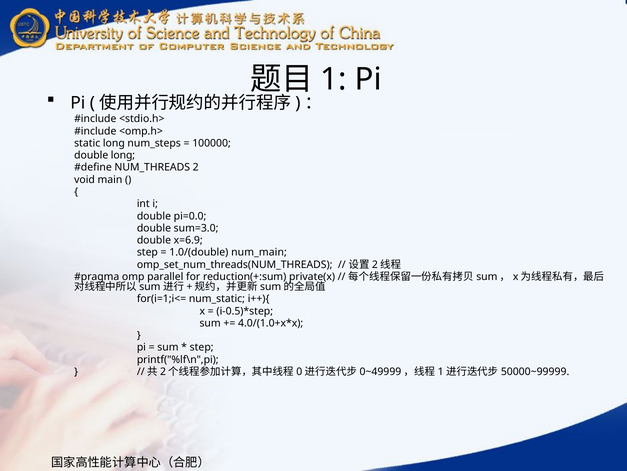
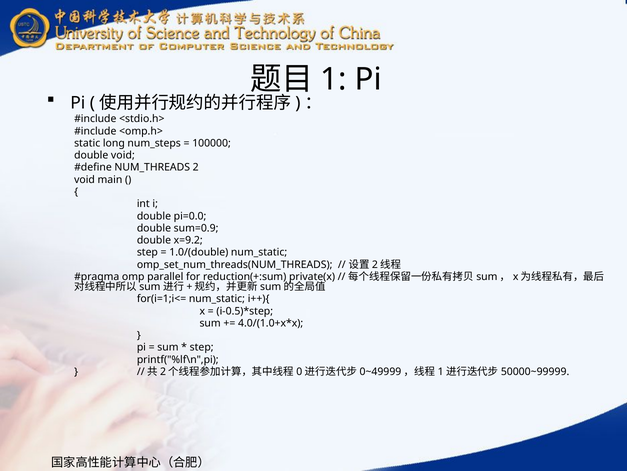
double long: long -> void
sum=3.0: sum=3.0 -> sum=0.9
x=6.9: x=6.9 -> x=9.2
1.0/(double num_main: num_main -> num_static
